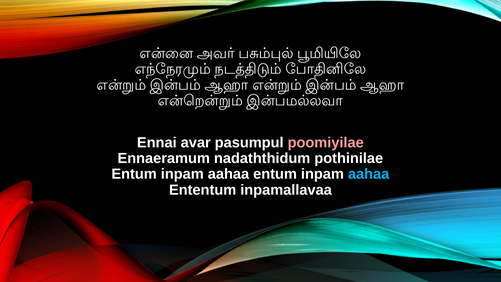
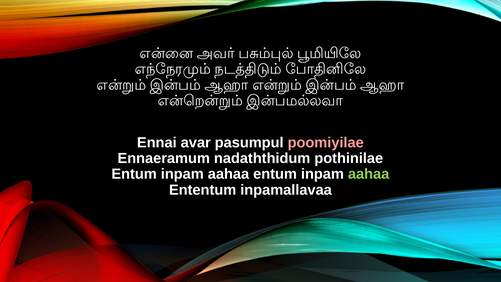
aahaa at (369, 174) colour: light blue -> light green
